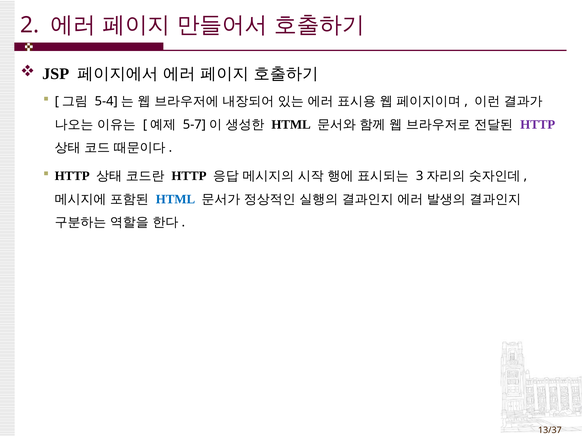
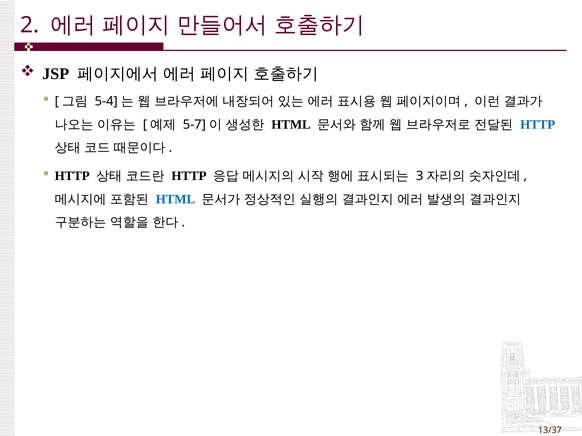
HTTP at (538, 125) colour: purple -> blue
